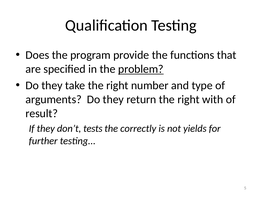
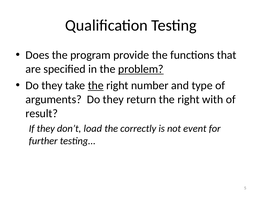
the at (96, 85) underline: none -> present
tests: tests -> load
yields: yields -> event
